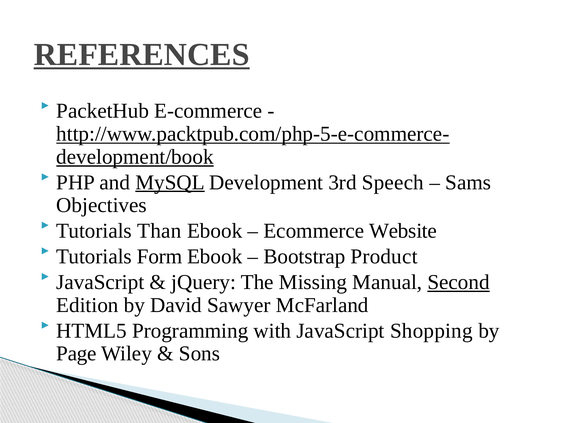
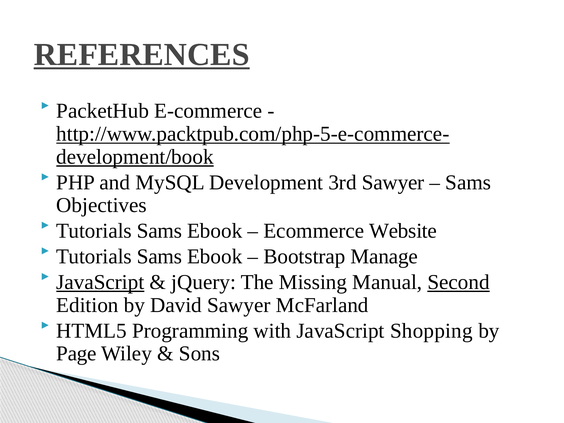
MySQL underline: present -> none
3rd Speech: Speech -> Sawyer
Than at (159, 231): Than -> Sams
Form at (160, 257): Form -> Sams
Product: Product -> Manage
JavaScript at (100, 282) underline: none -> present
